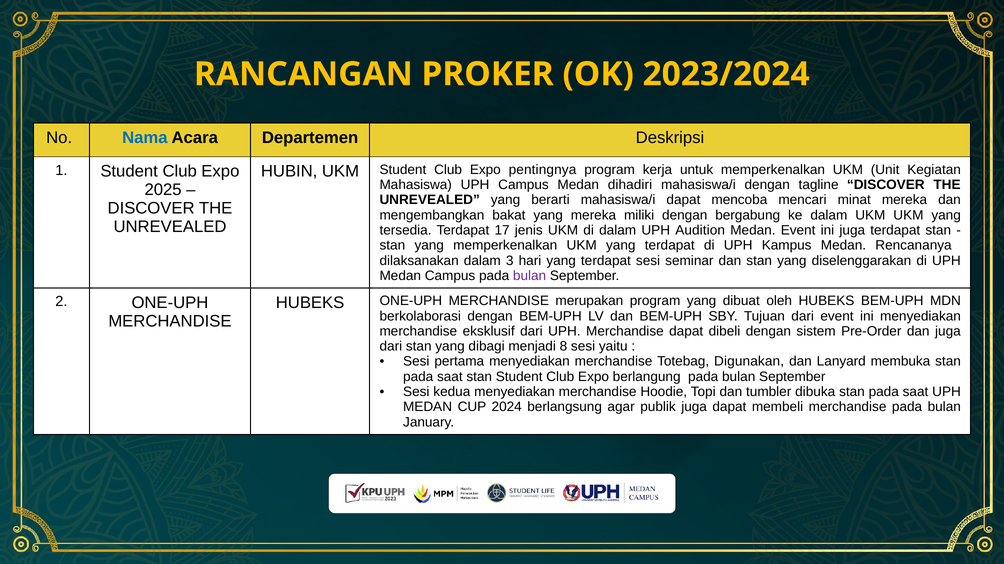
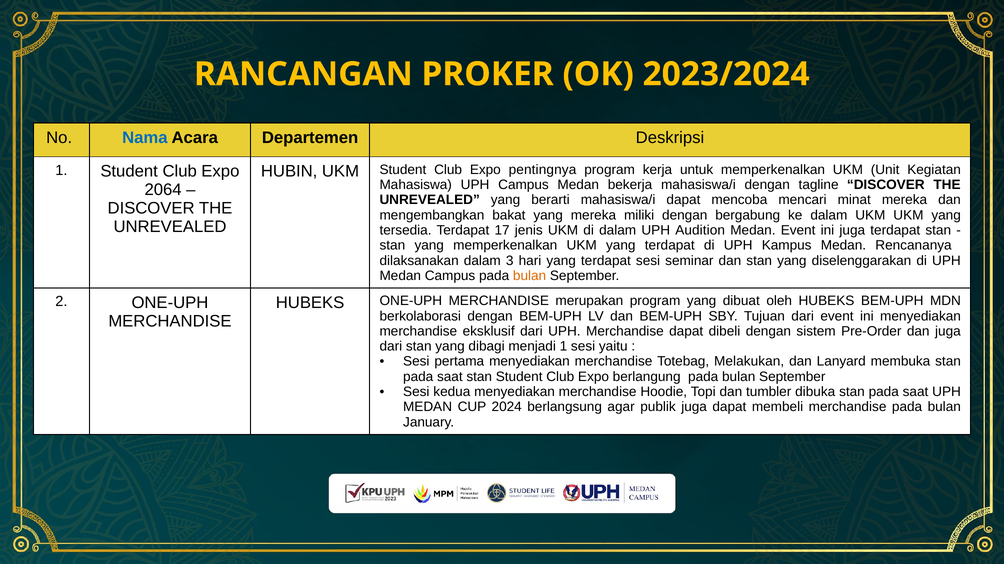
dihadiri: dihadiri -> bekerja
2025: 2025 -> 2064
bulan at (530, 276) colour: purple -> orange
menjadi 8: 8 -> 1
Digunakan: Digunakan -> Melakukan
